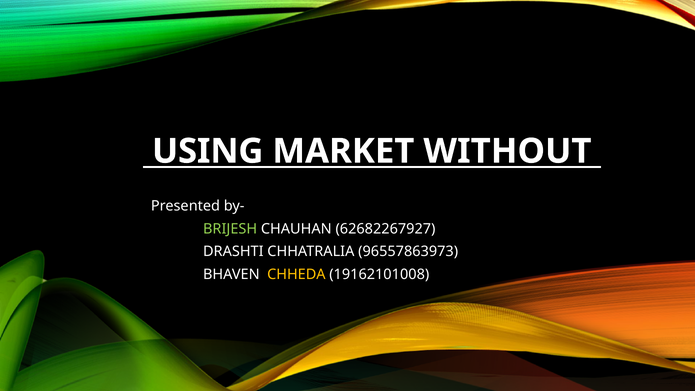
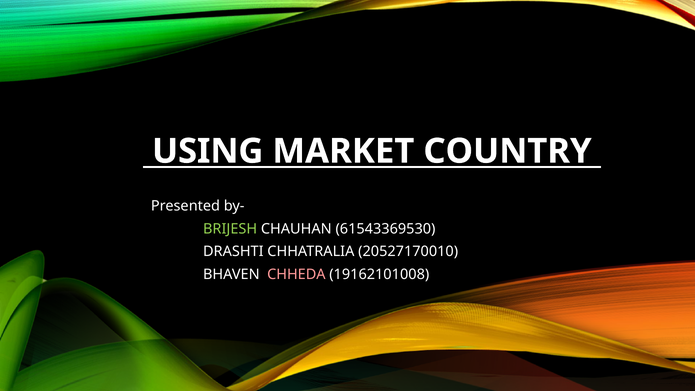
WITHOUT: WITHOUT -> COUNTRY
62682267927: 62682267927 -> 61543369530
96557863973: 96557863973 -> 20527170010
CHHEDA colour: yellow -> pink
